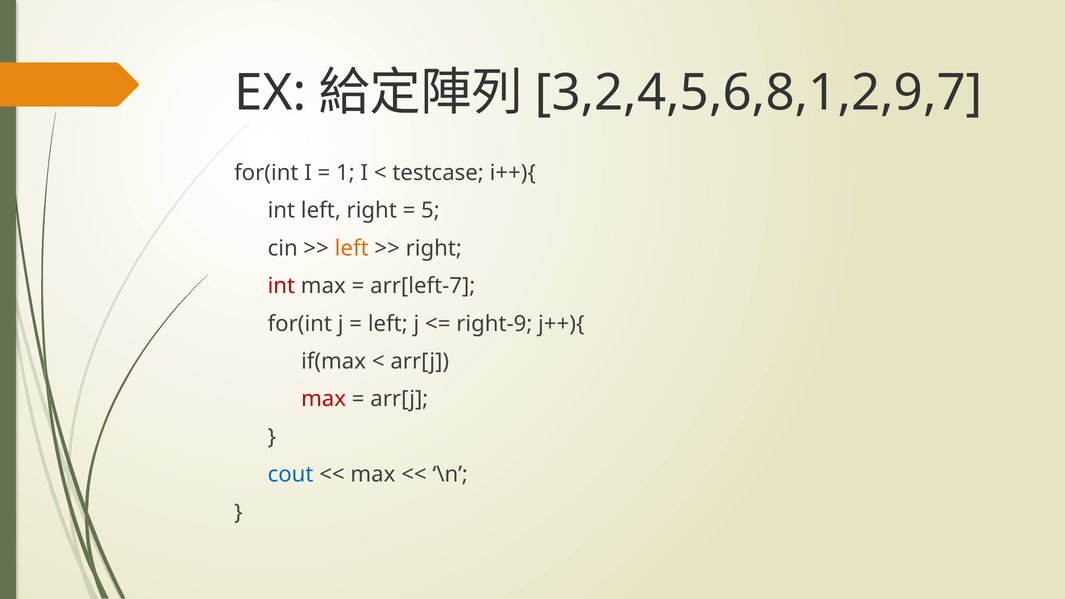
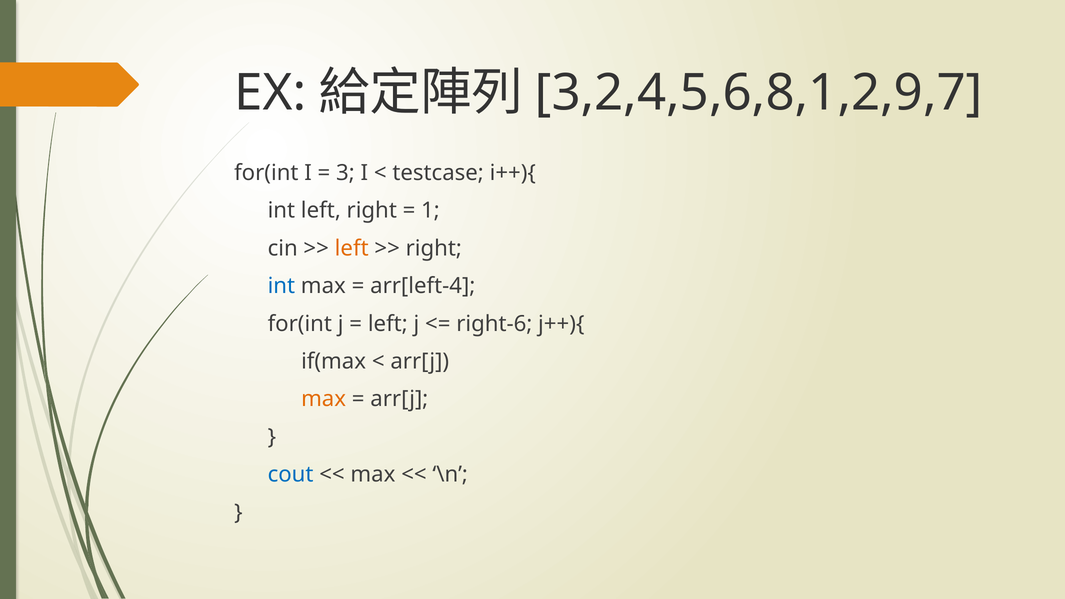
1: 1 -> 3
5: 5 -> 1
int at (281, 286) colour: red -> blue
arr[left-7: arr[left-7 -> arr[left-4
right-9: right-9 -> right-6
max at (324, 399) colour: red -> orange
